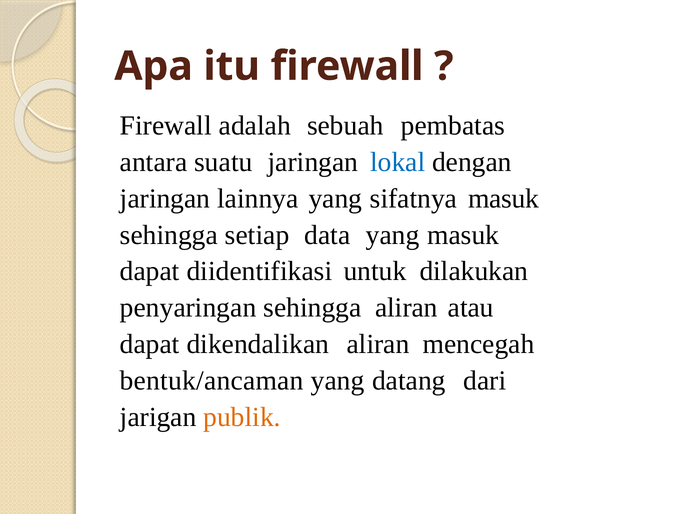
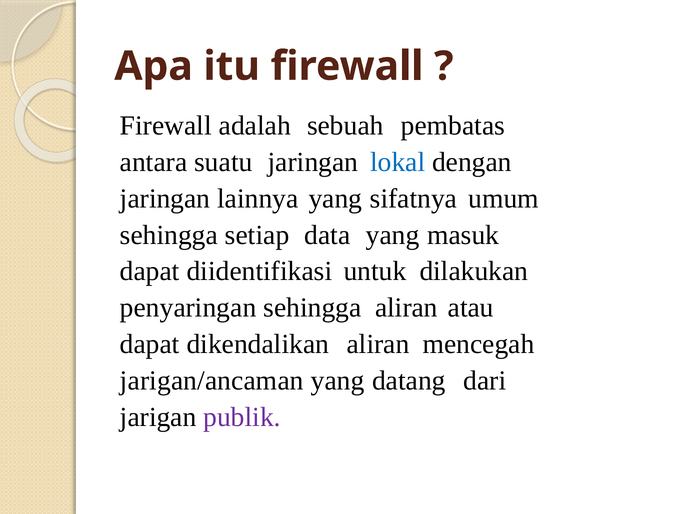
sifatnya masuk: masuk -> umum
bentuk/ancaman: bentuk/ancaman -> jarigan/ancaman
publik colour: orange -> purple
